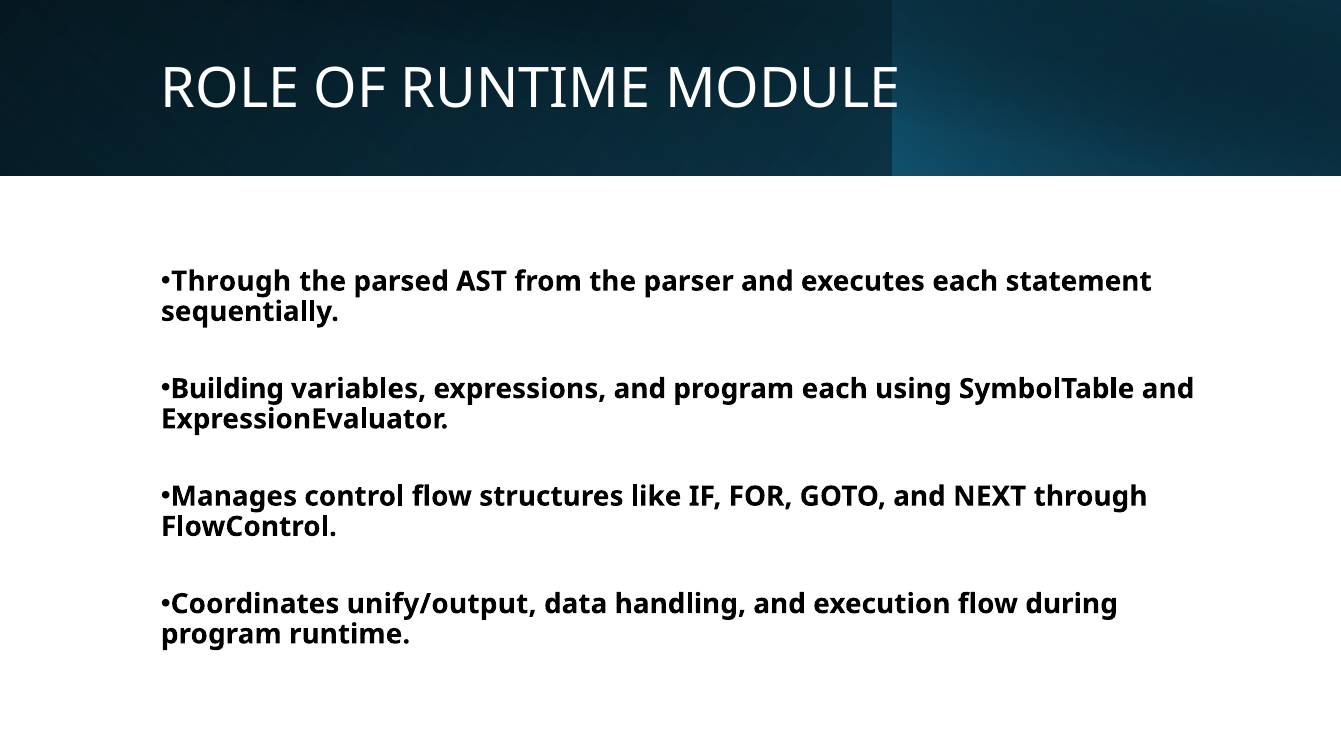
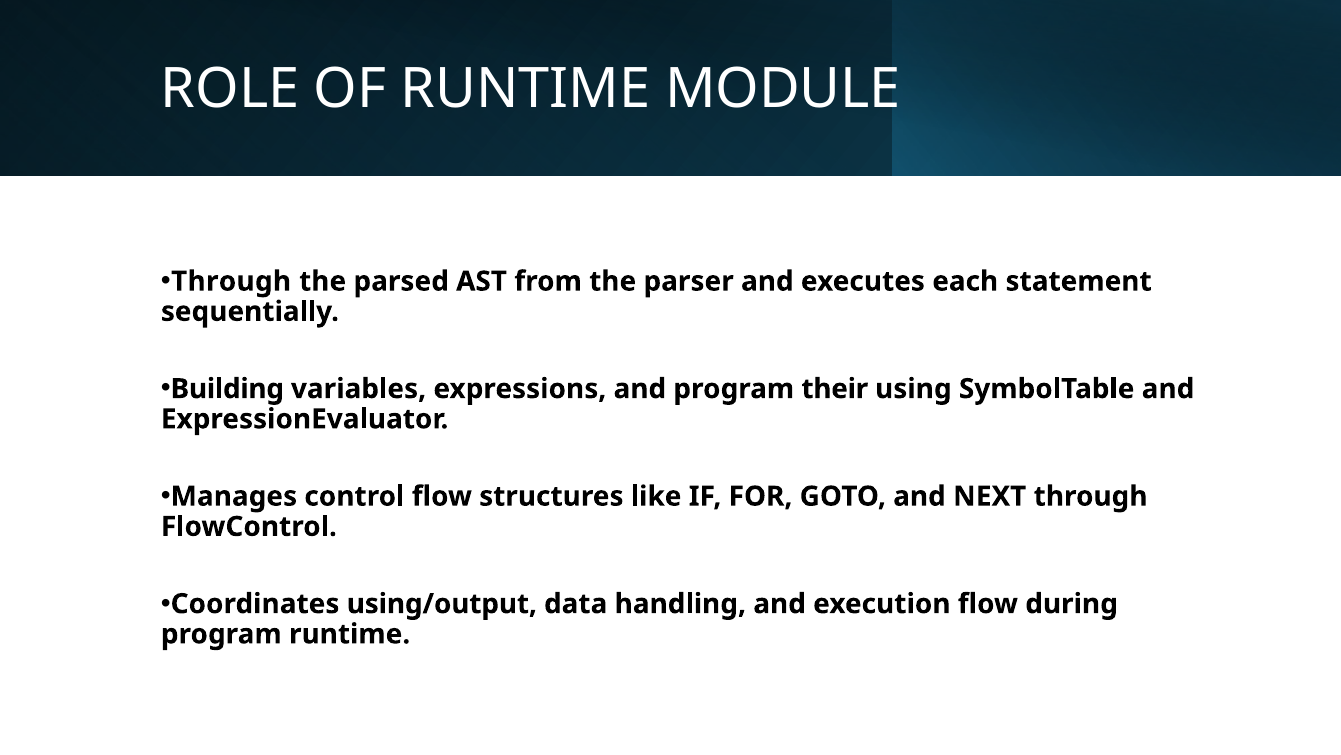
program each: each -> their
unify/output: unify/output -> using/output
